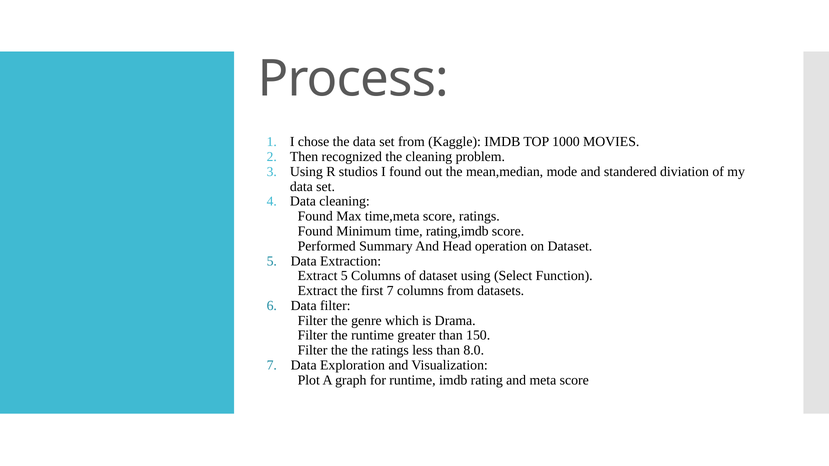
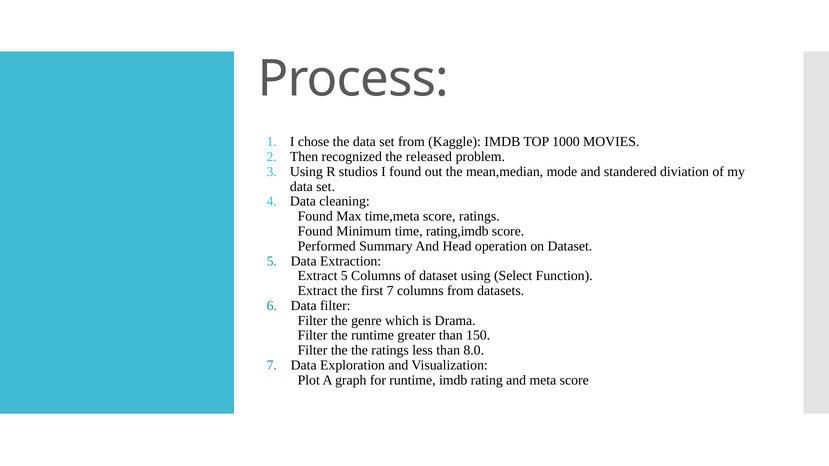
the cleaning: cleaning -> released
